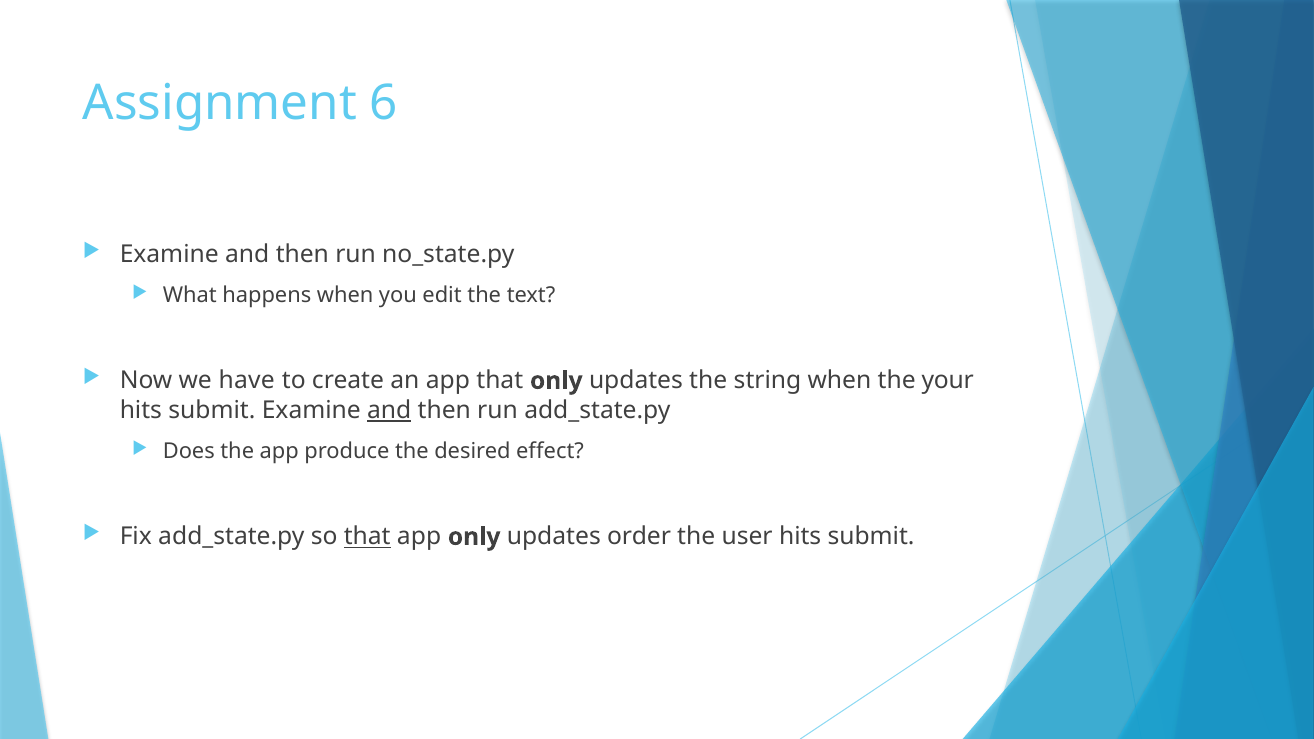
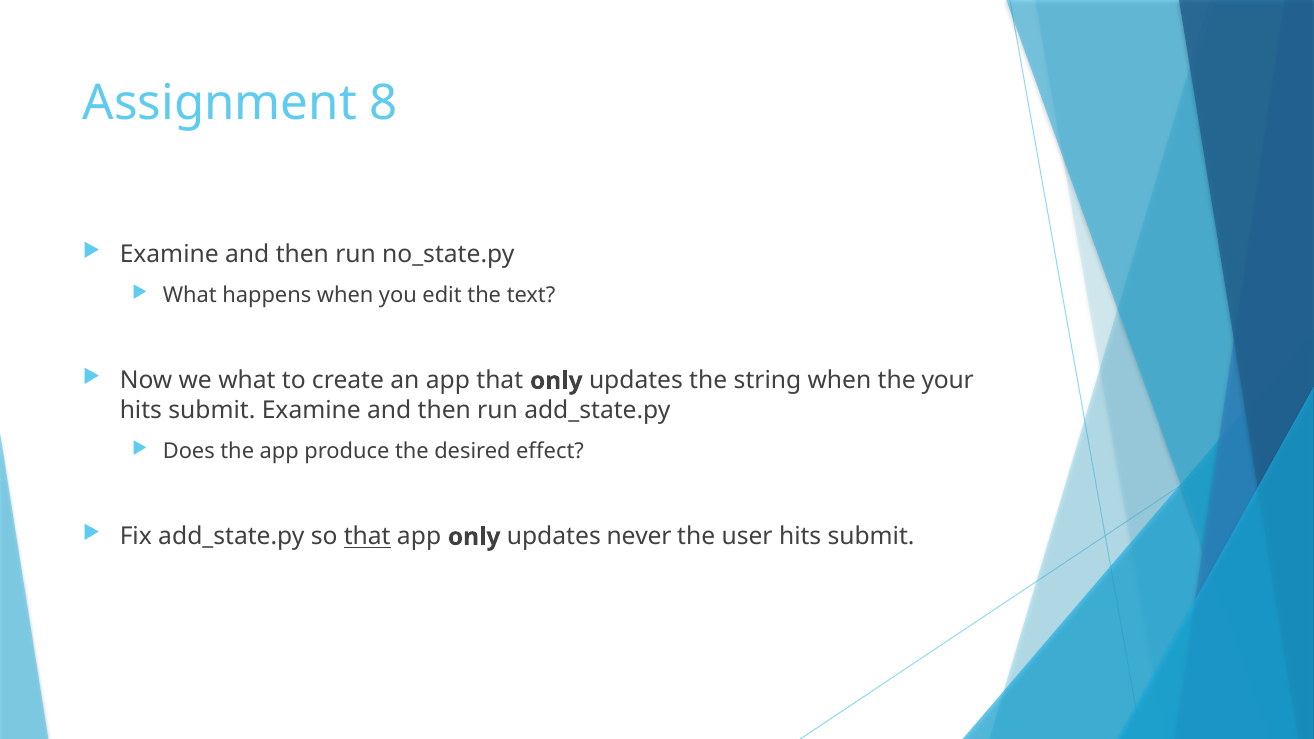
6: 6 -> 8
we have: have -> what
and at (389, 410) underline: present -> none
order: order -> never
